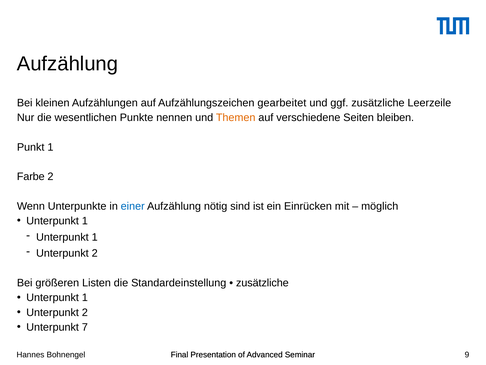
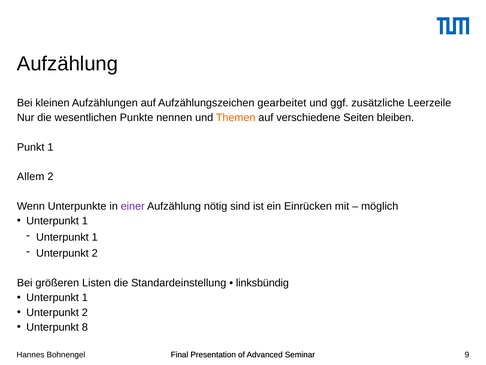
Farbe: Farbe -> Allem
einer colour: blue -> purple
zusätzliche at (262, 283): zusätzliche -> linksbündig
7: 7 -> 8
